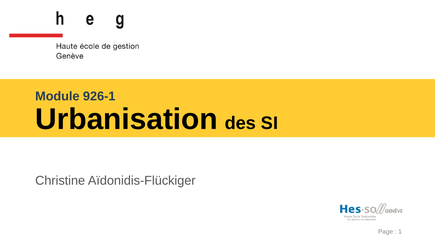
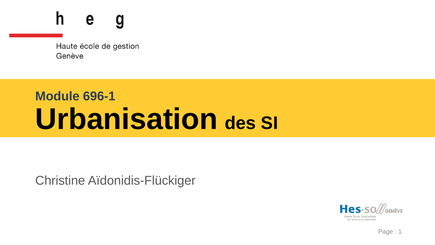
926-1: 926-1 -> 696-1
